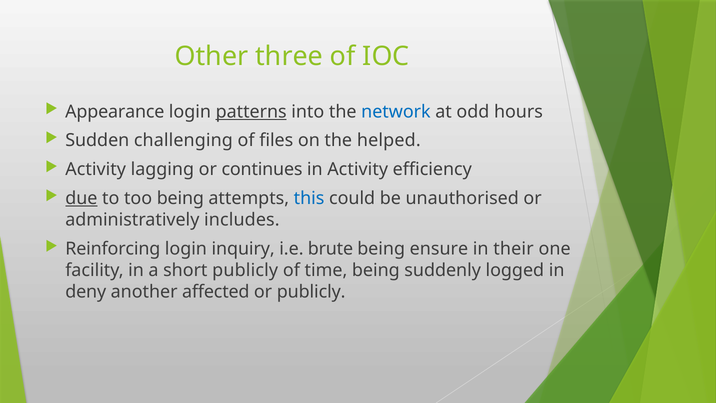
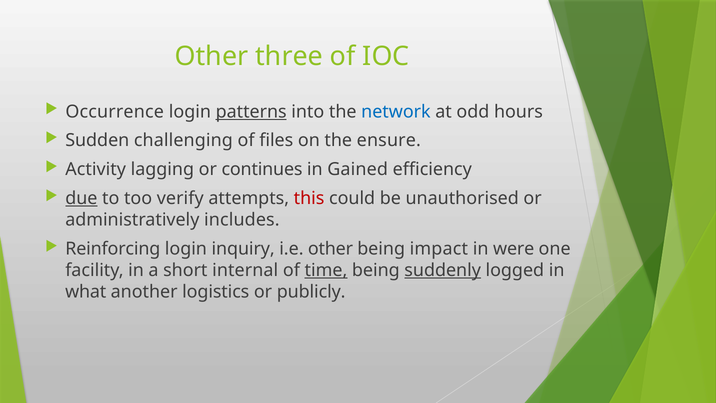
Appearance: Appearance -> Occurrence
helped: helped -> ensure
in Activity: Activity -> Gained
too being: being -> verify
this colour: blue -> red
i.e brute: brute -> other
ensure: ensure -> impact
their: their -> were
short publicly: publicly -> internal
time underline: none -> present
suddenly underline: none -> present
deny: deny -> what
affected: affected -> logistics
